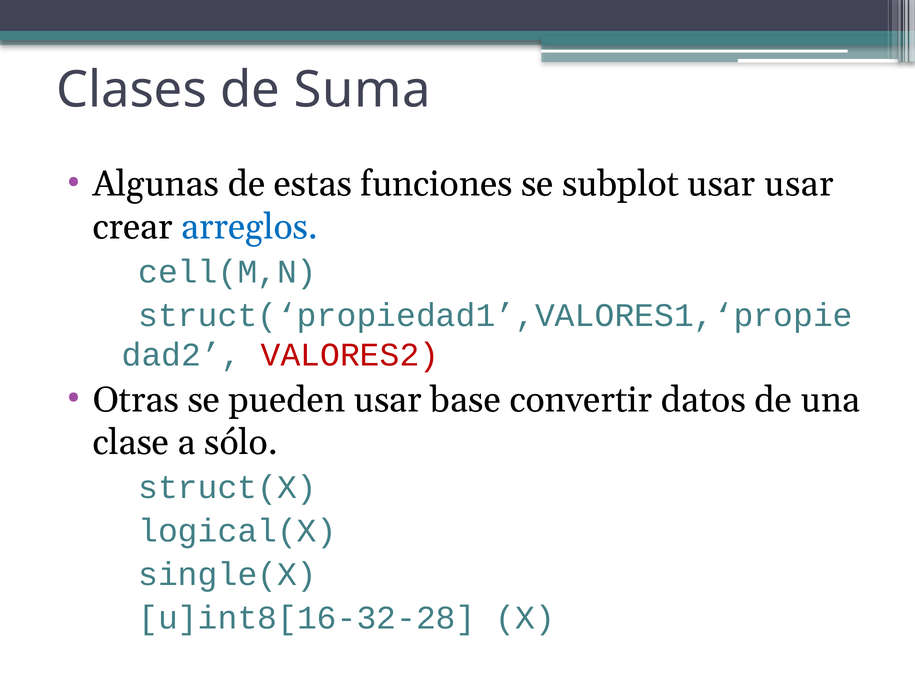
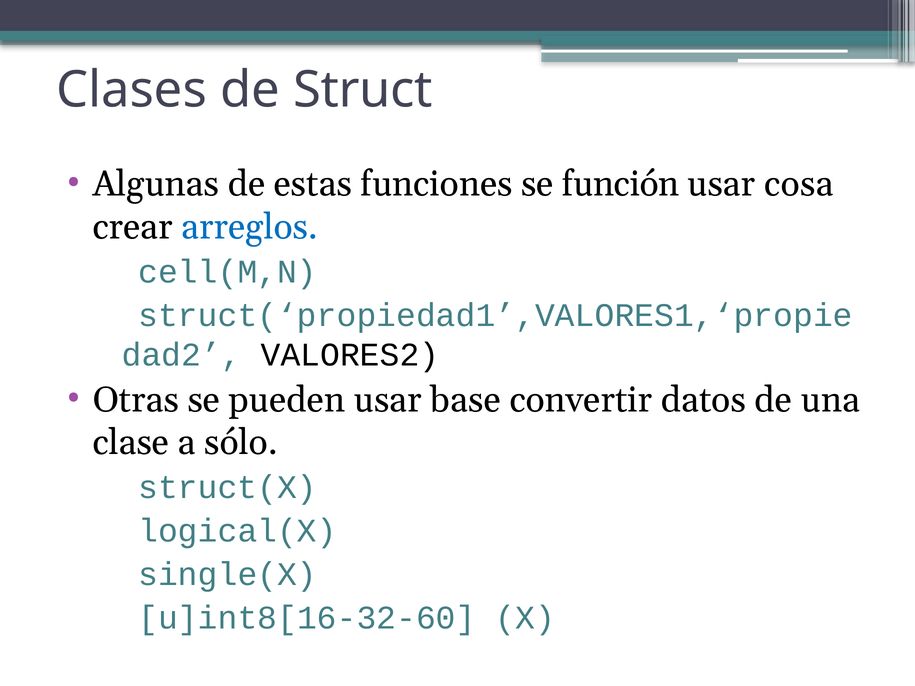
Suma: Suma -> Struct
subplot: subplot -> función
usar usar: usar -> cosa
VALORES2 colour: red -> black
u]int8[16-32-28: u]int8[16-32-28 -> u]int8[16-32-60
